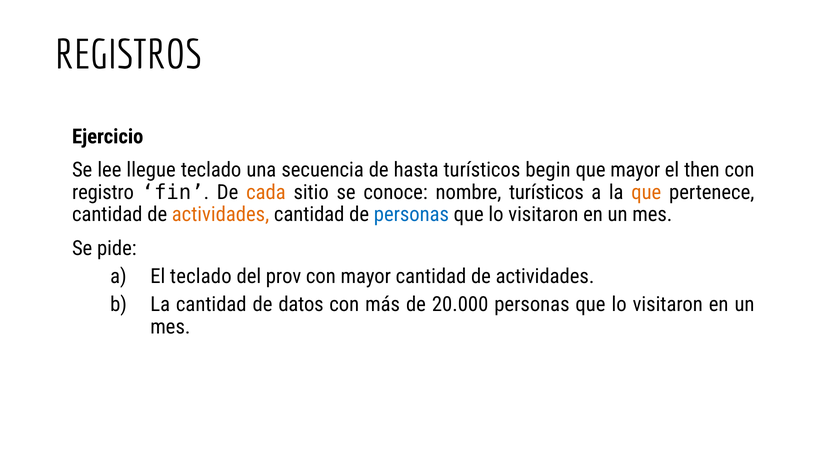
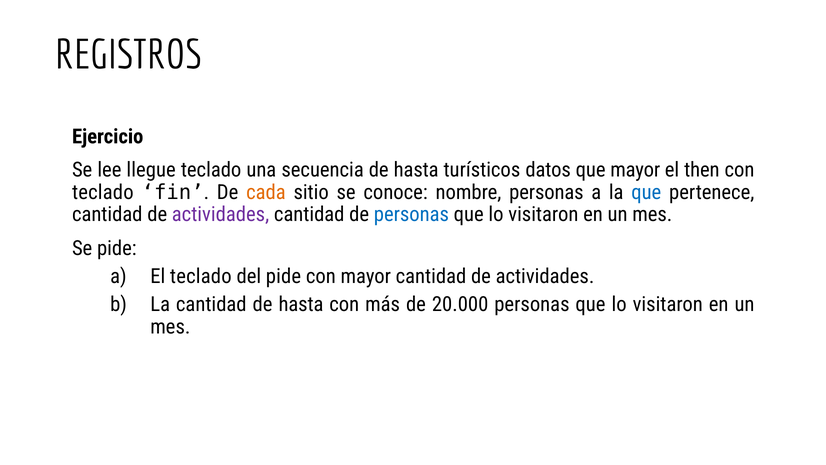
begin: begin -> datos
registro at (103, 192): registro -> teclado
nombre turísticos: turísticos -> personas
que at (646, 192) colour: orange -> blue
actividades at (221, 214) colour: orange -> purple
del prov: prov -> pide
cantidad de datos: datos -> hasta
